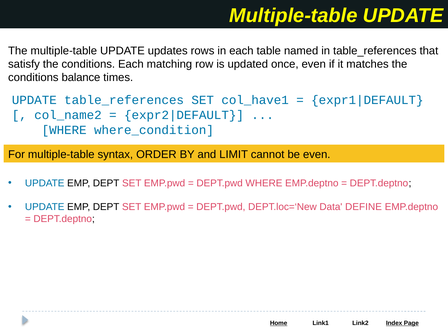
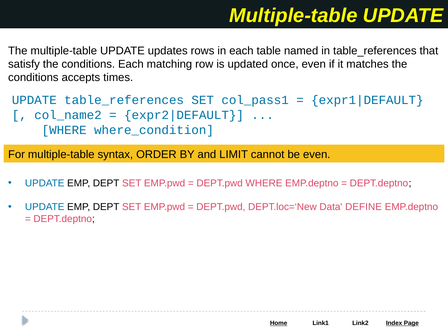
balance: balance -> accepts
col_have1: col_have1 -> col_pass1
